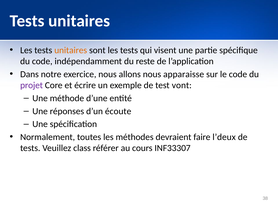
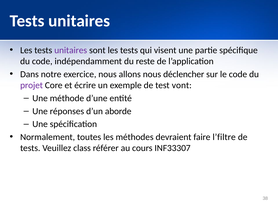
unitaires at (71, 50) colour: orange -> purple
apparaisse: apparaisse -> déclencher
écoute: écoute -> aborde
l’deux: l’deux -> l’filtre
